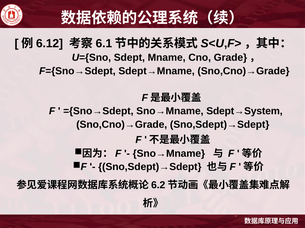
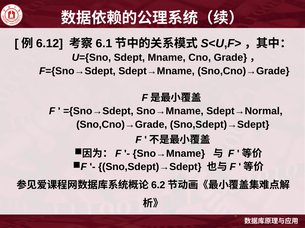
Sdept→System: Sdept→System -> Sdept→Normal
